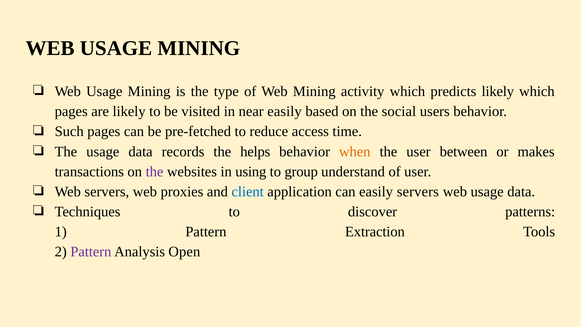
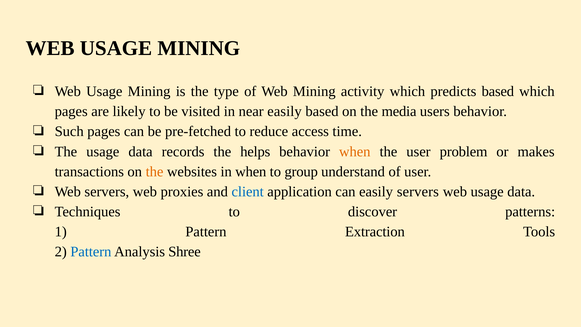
predicts likely: likely -> based
social: social -> media
between: between -> problem
the at (155, 172) colour: purple -> orange
in using: using -> when
Pattern at (91, 252) colour: purple -> blue
Open: Open -> Shree
